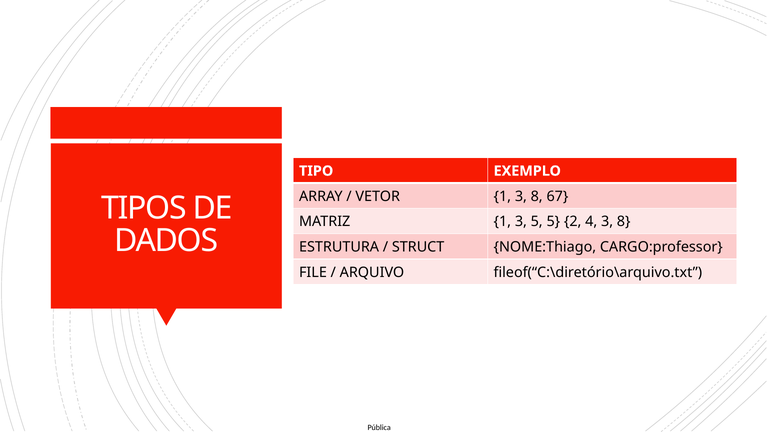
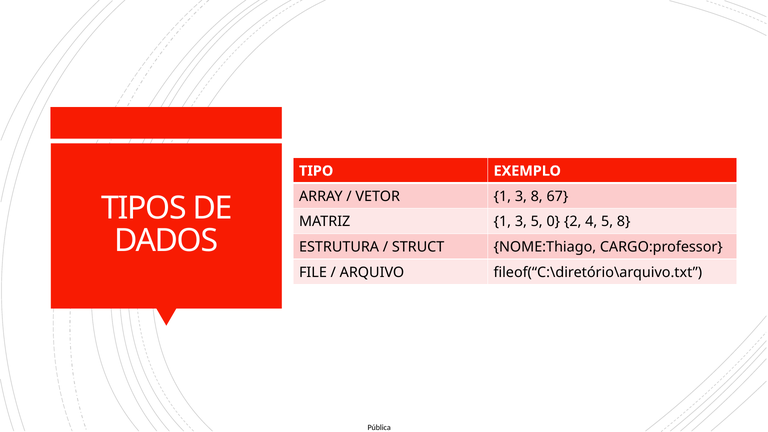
5 5: 5 -> 0
4 3: 3 -> 5
